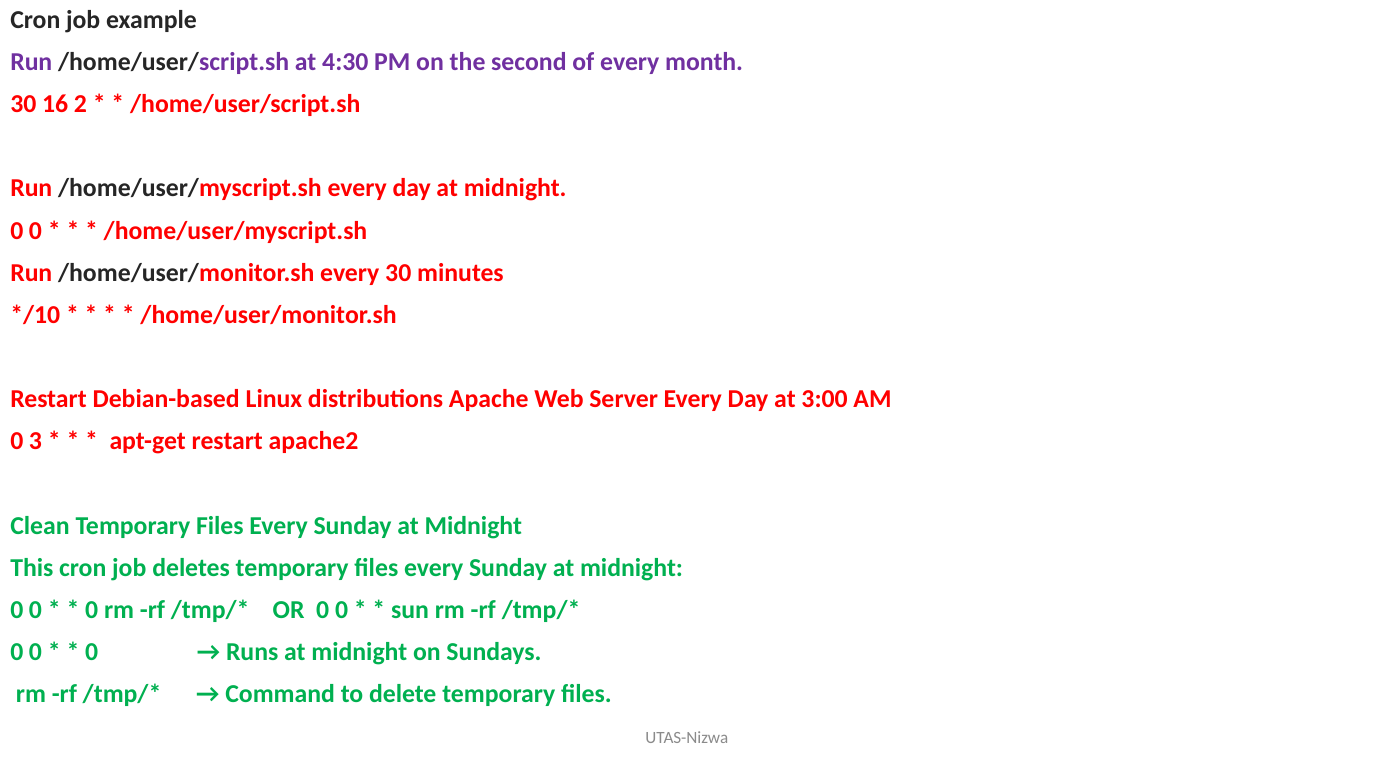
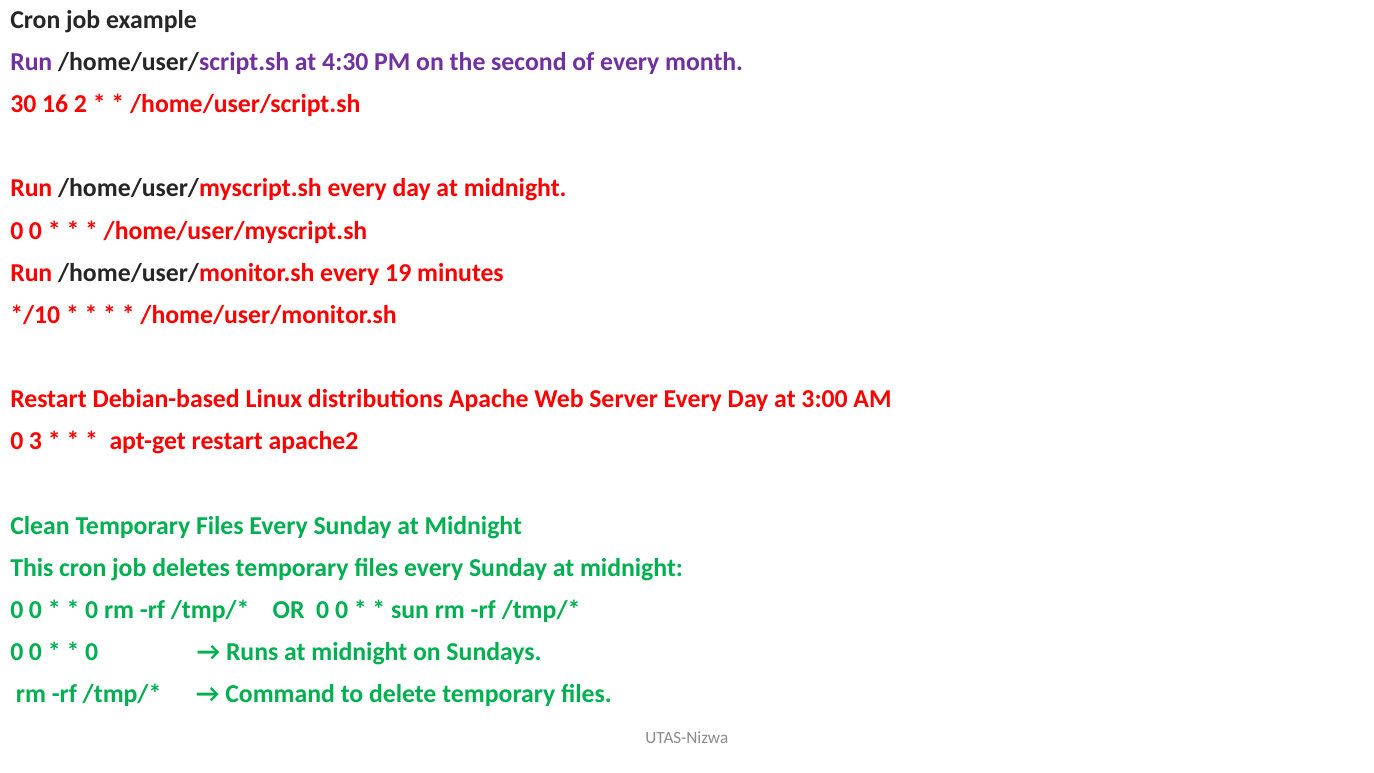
every 30: 30 -> 19
